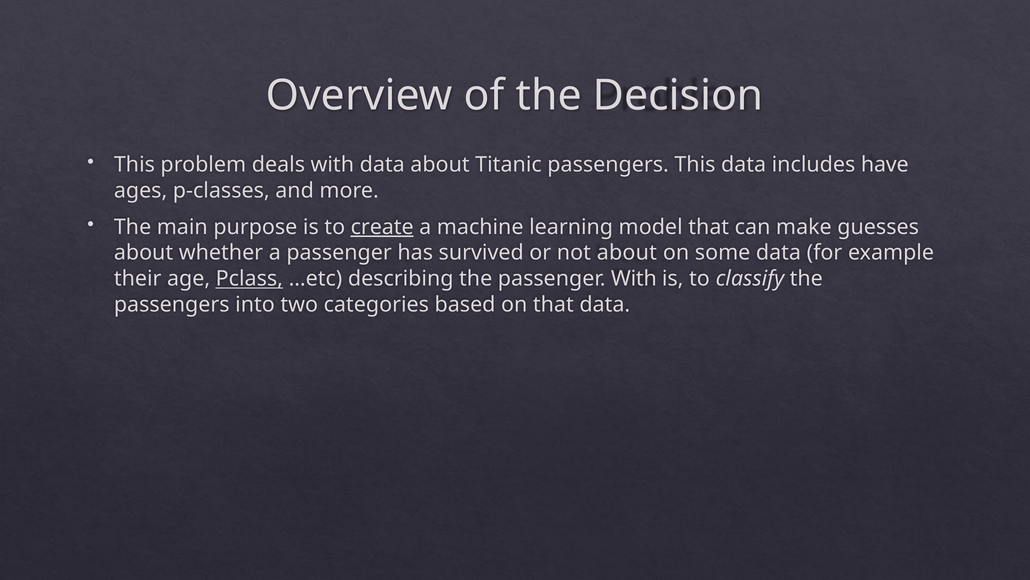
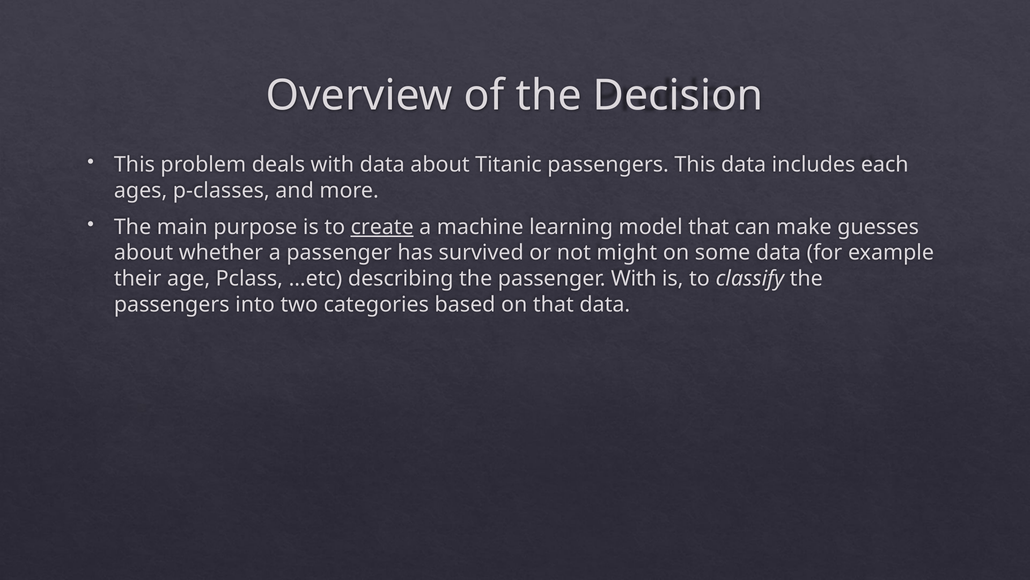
have: have -> each
not about: about -> might
Pclass underline: present -> none
